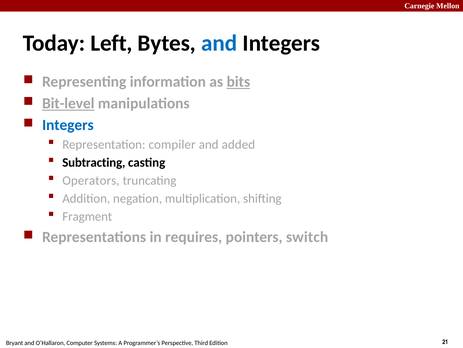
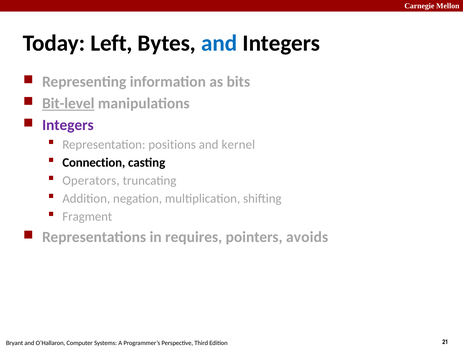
bits underline: present -> none
Integers at (68, 125) colour: blue -> purple
compiler: compiler -> positions
added: added -> kernel
Subtracting: Subtracting -> Connection
switch: switch -> avoids
